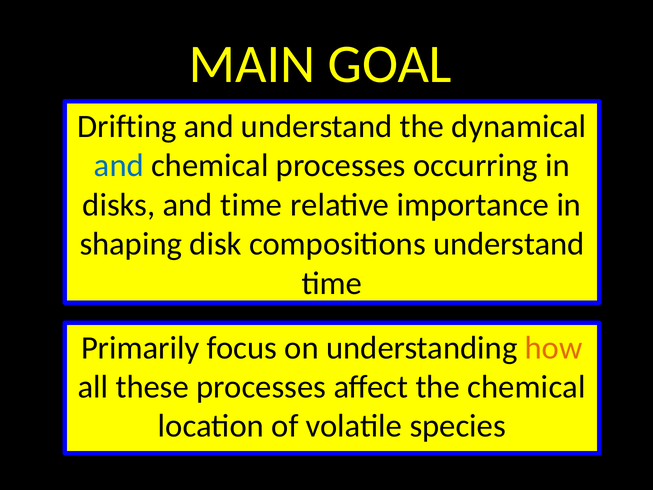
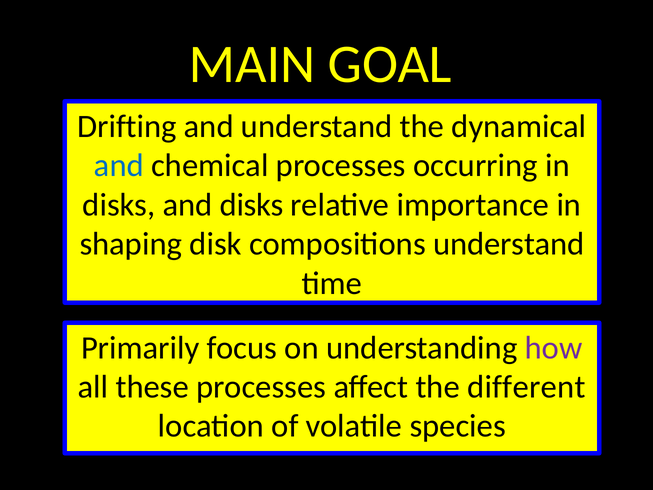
and time: time -> disks
how colour: orange -> purple
the chemical: chemical -> different
